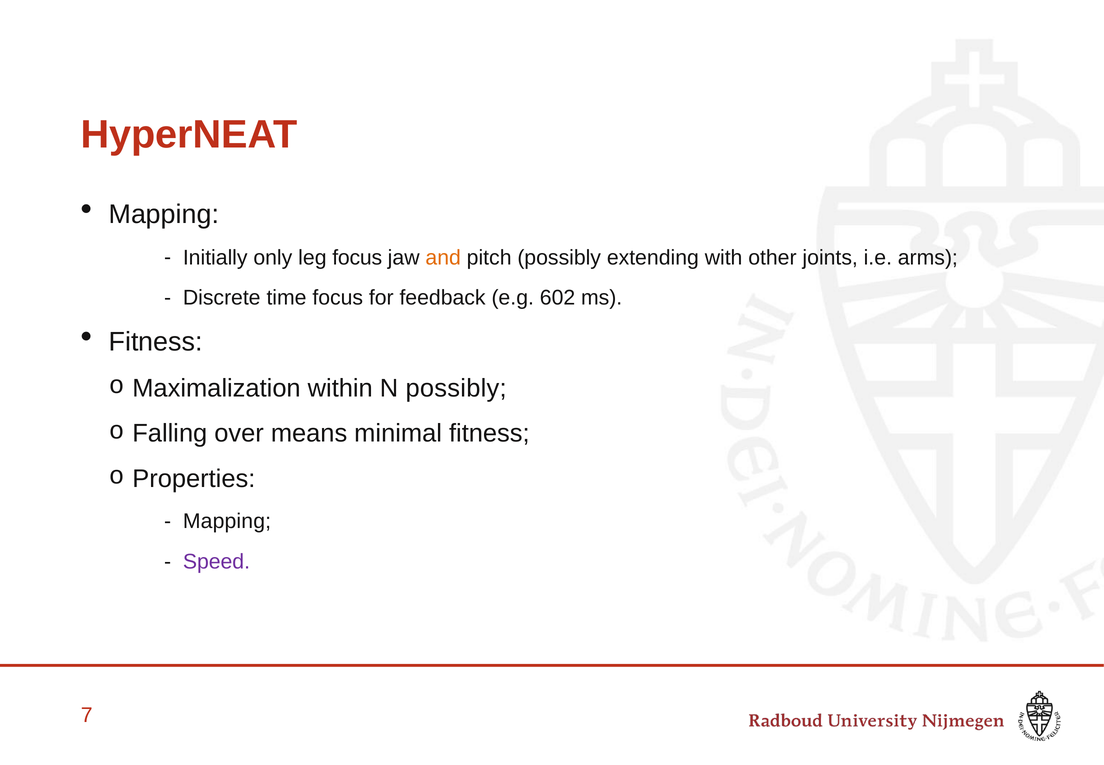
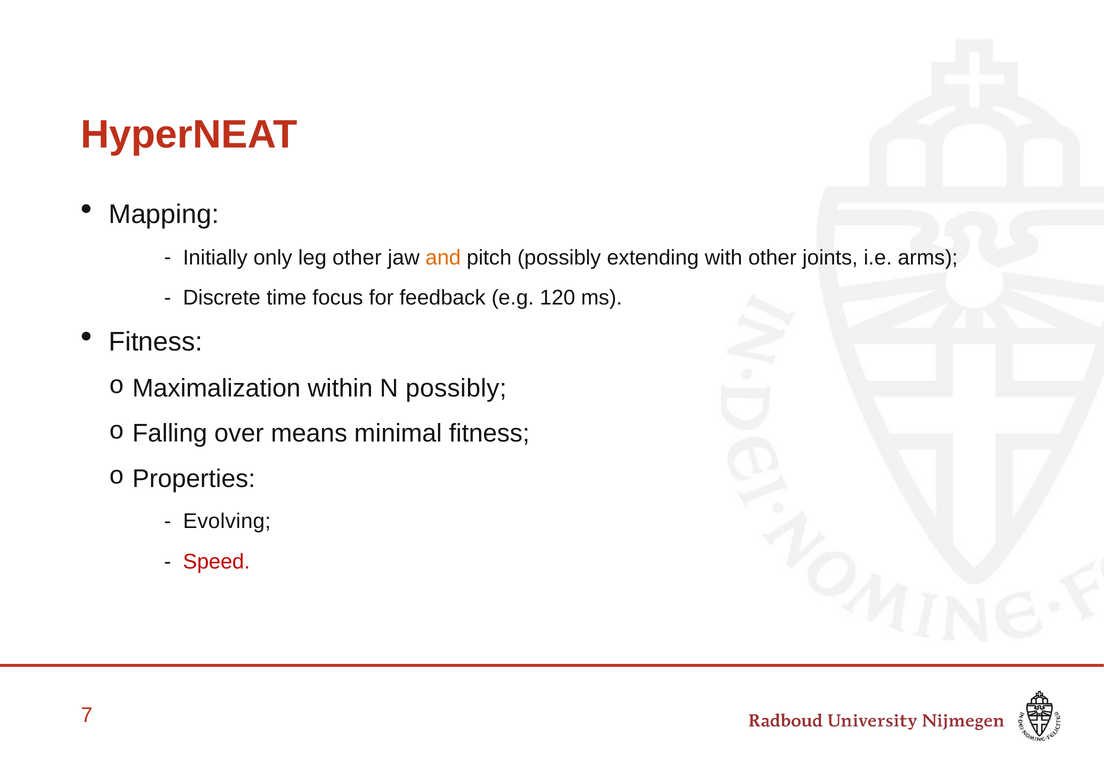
leg focus: focus -> other
602: 602 -> 120
Mapping at (227, 521): Mapping -> Evolving
Speed colour: purple -> red
